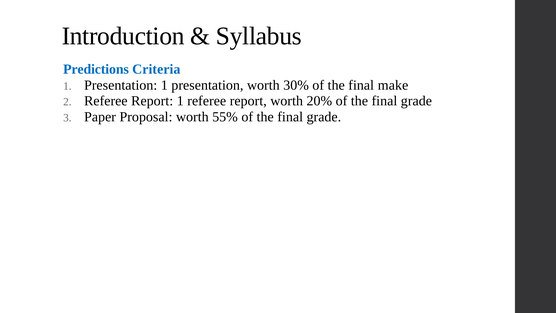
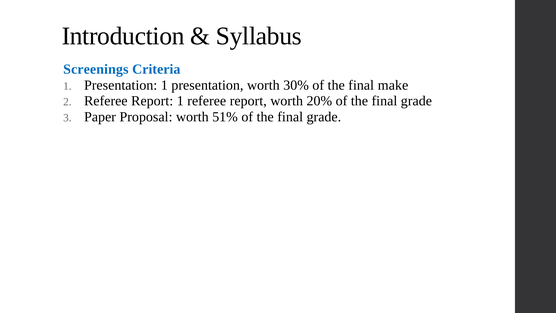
Predictions: Predictions -> Screenings
55%: 55% -> 51%
